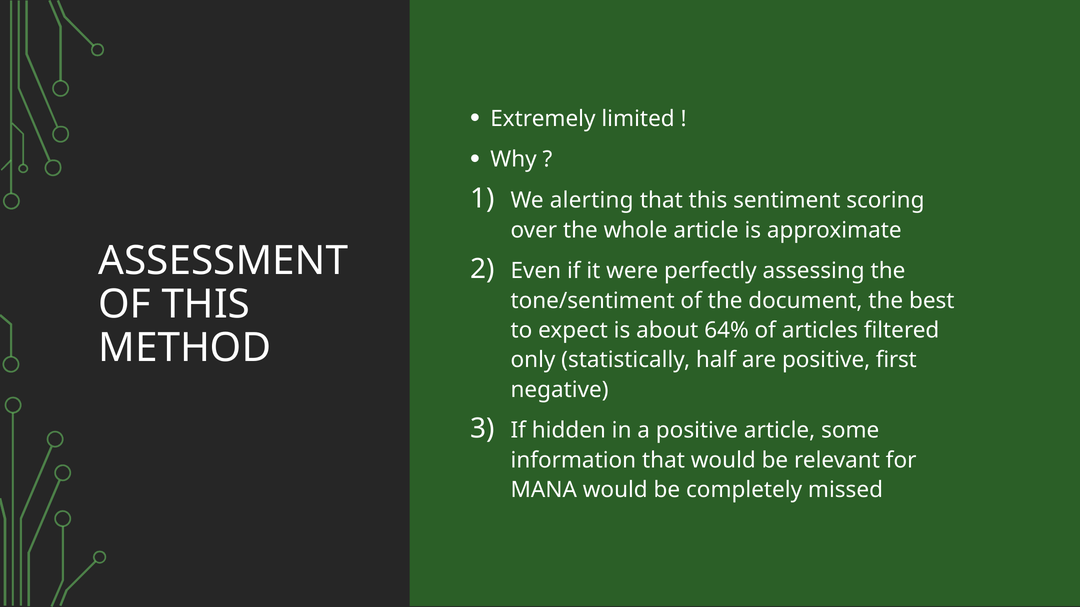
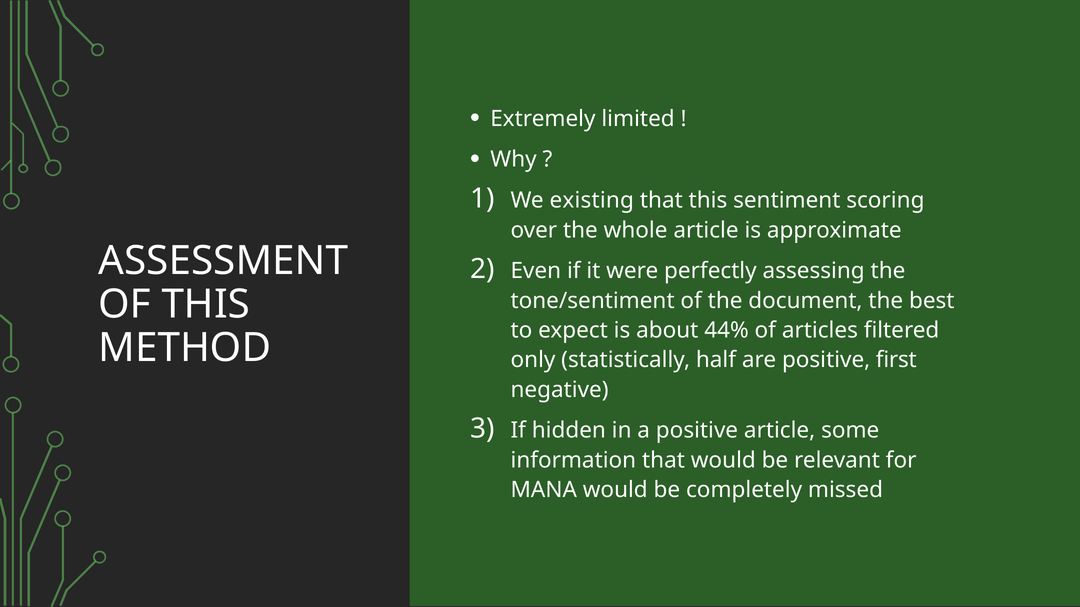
alerting: alerting -> existing
64%: 64% -> 44%
